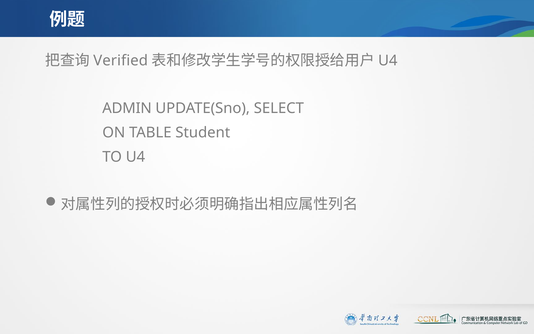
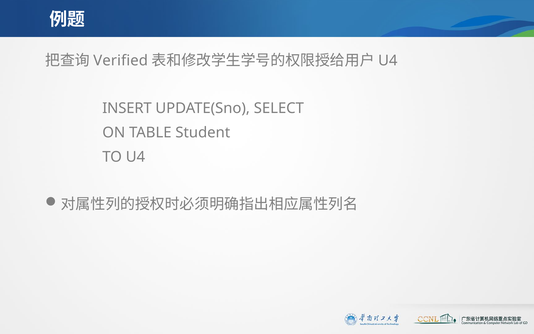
ADMIN: ADMIN -> INSERT
